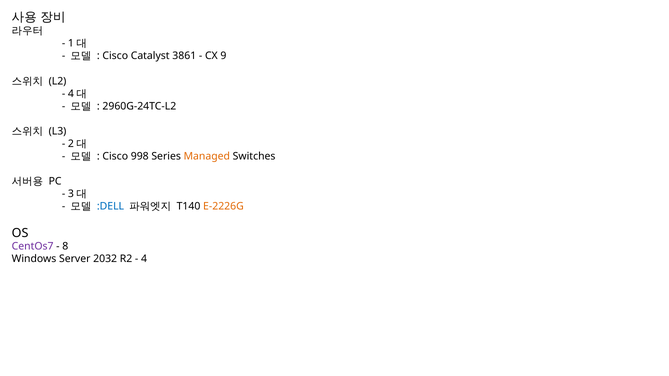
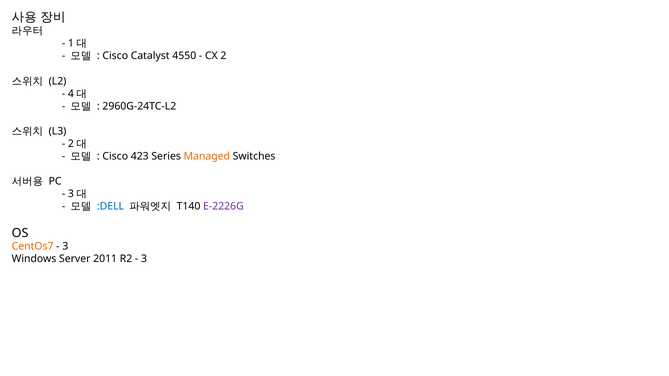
3861: 3861 -> 4550
9: 9 -> 2
998: 998 -> 423
E-2226G colour: orange -> purple
CentOs7 colour: purple -> orange
8 at (65, 247): 8 -> 3
2032: 2032 -> 2011
4 at (144, 259): 4 -> 3
